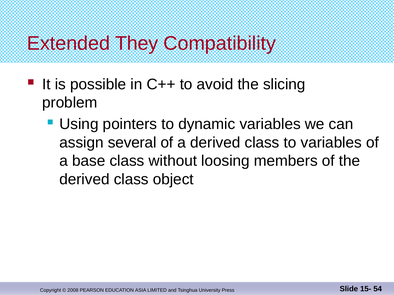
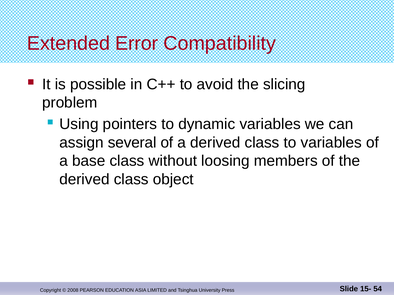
They: They -> Error
